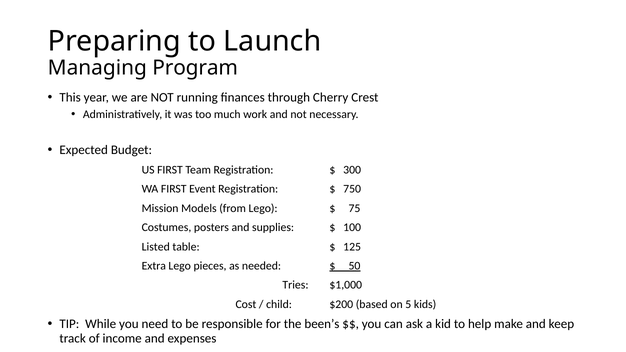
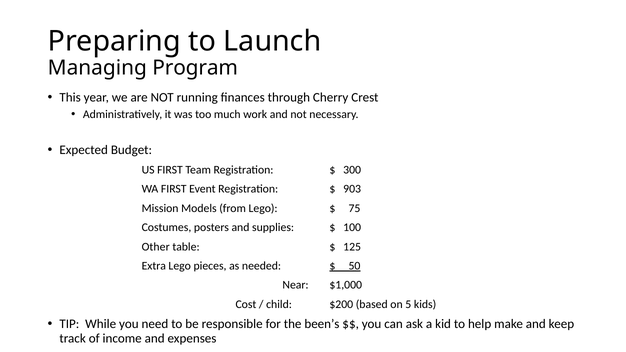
750: 750 -> 903
Listed: Listed -> Other
Tries: Tries -> Near
